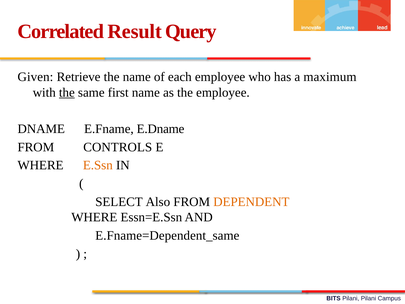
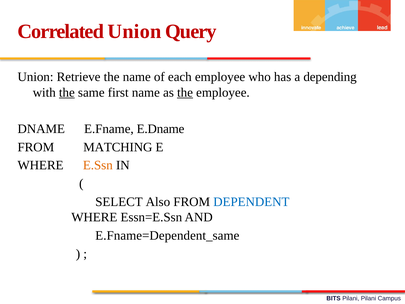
Correlated Result: Result -> Union
Given at (35, 77): Given -> Union
maximum: maximum -> depending
the at (185, 92) underline: none -> present
CONTROLS: CONTROLS -> MATCHING
DEPENDENT colour: orange -> blue
